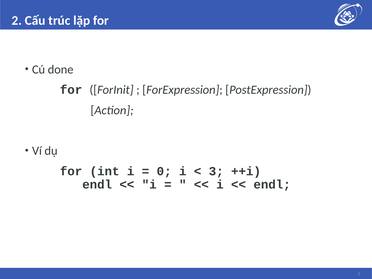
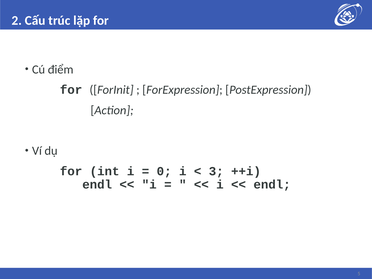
done: done -> điểm
